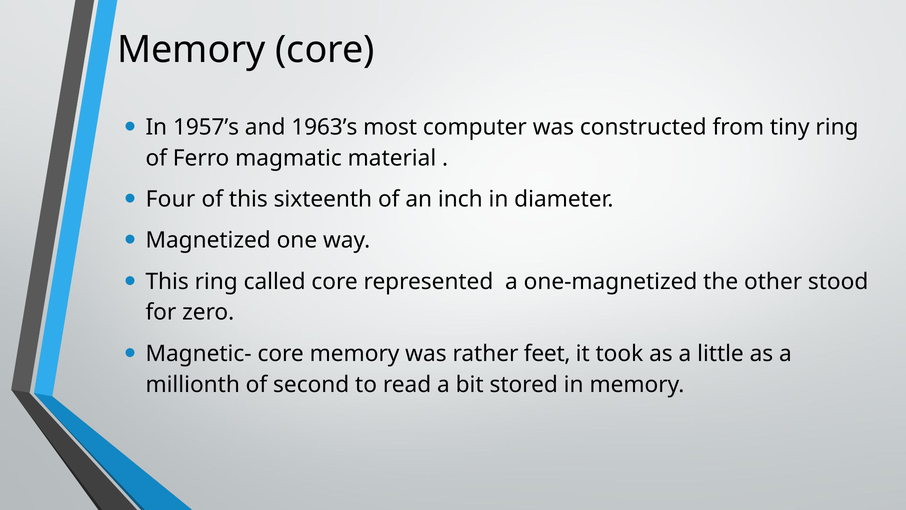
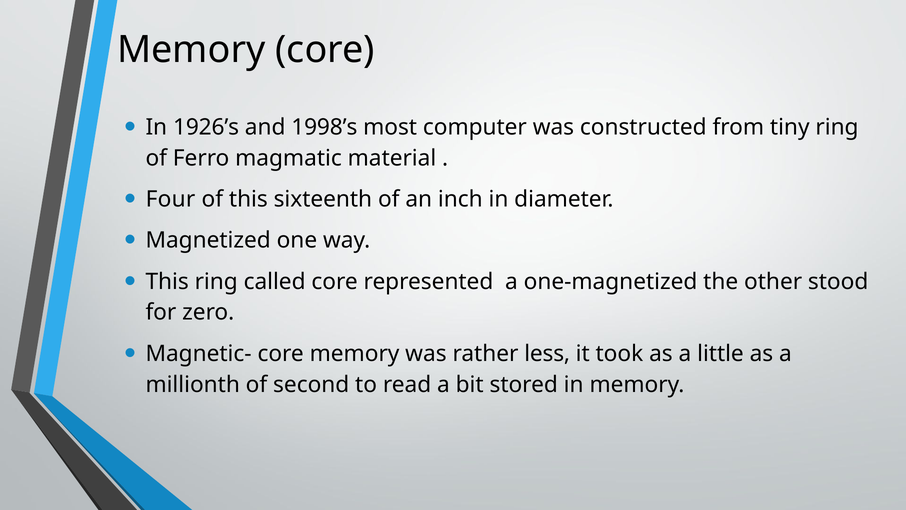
1957’s: 1957’s -> 1926’s
1963’s: 1963’s -> 1998’s
feet: feet -> less
